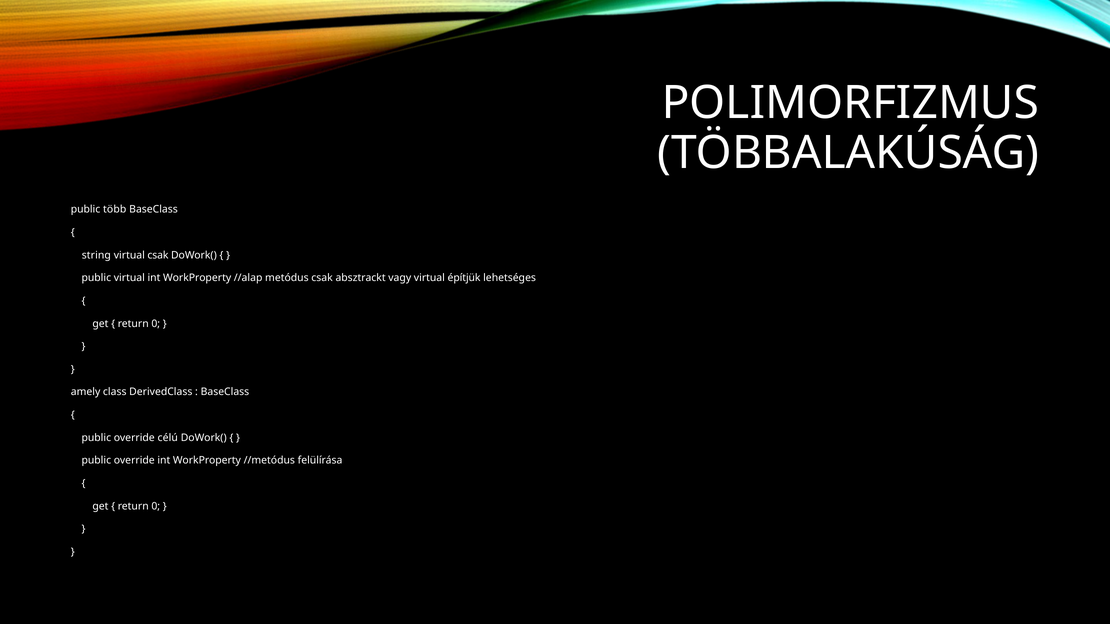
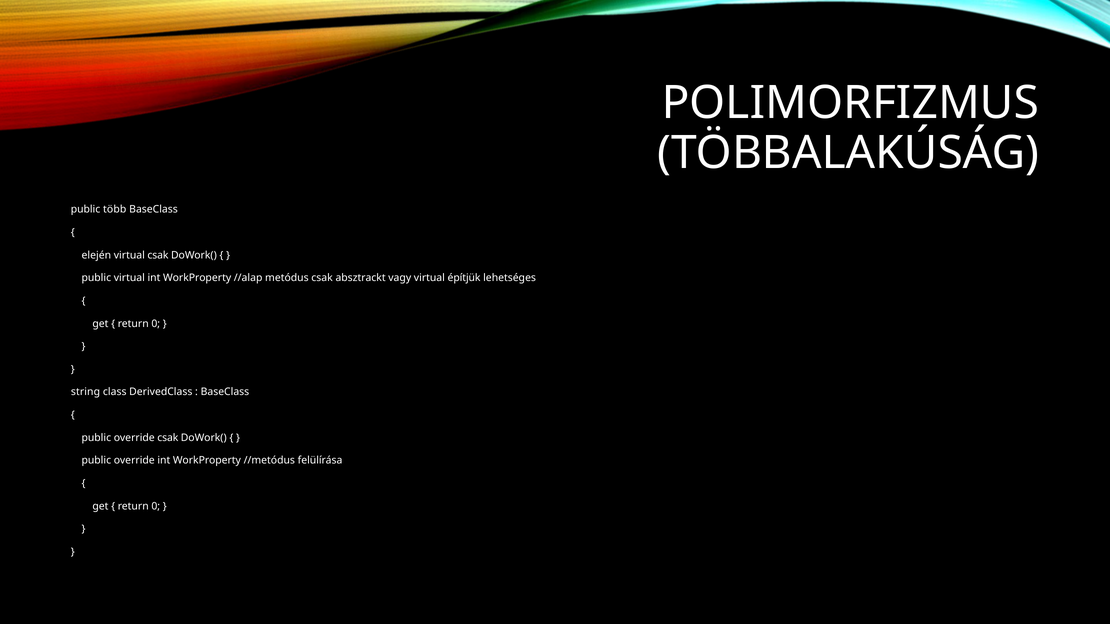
string: string -> elején
amely: amely -> string
override célú: célú -> csak
